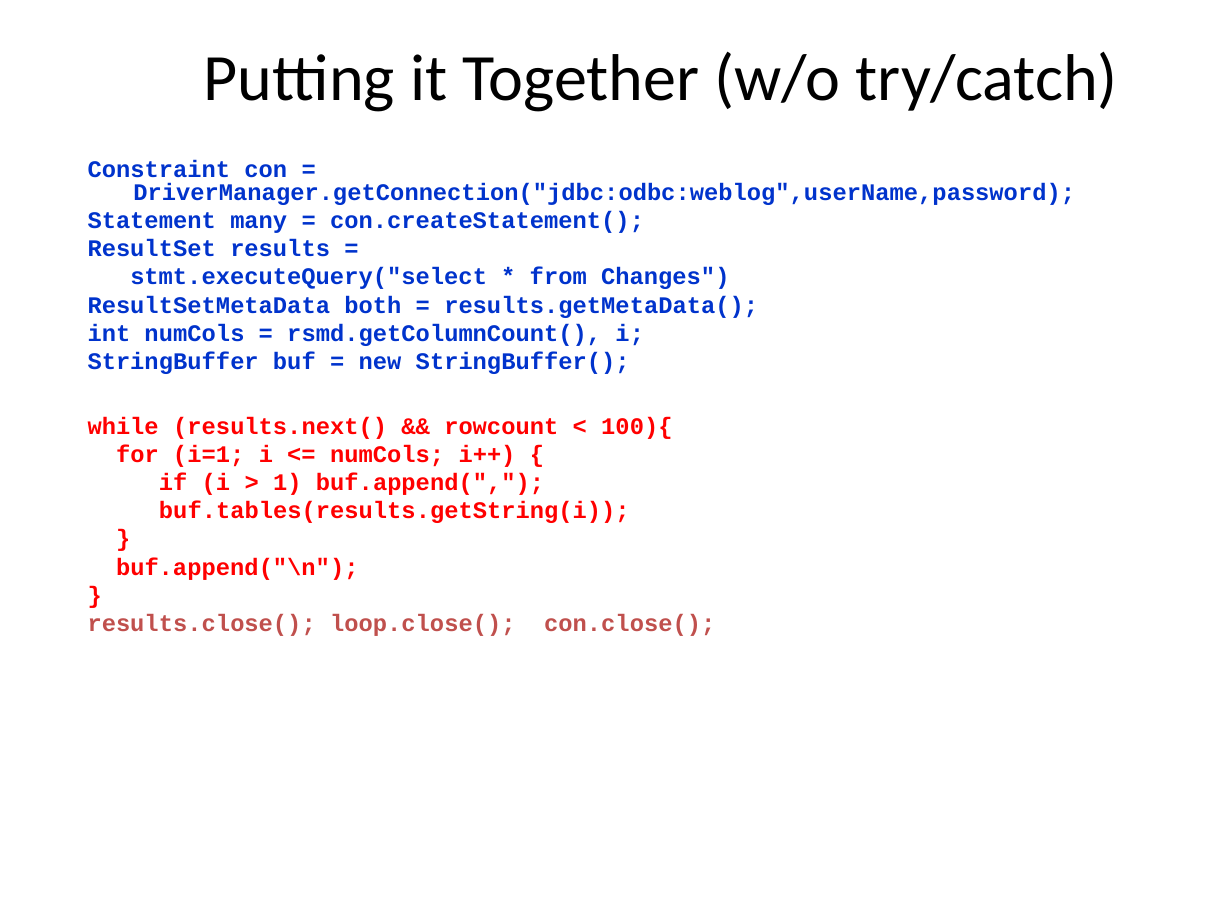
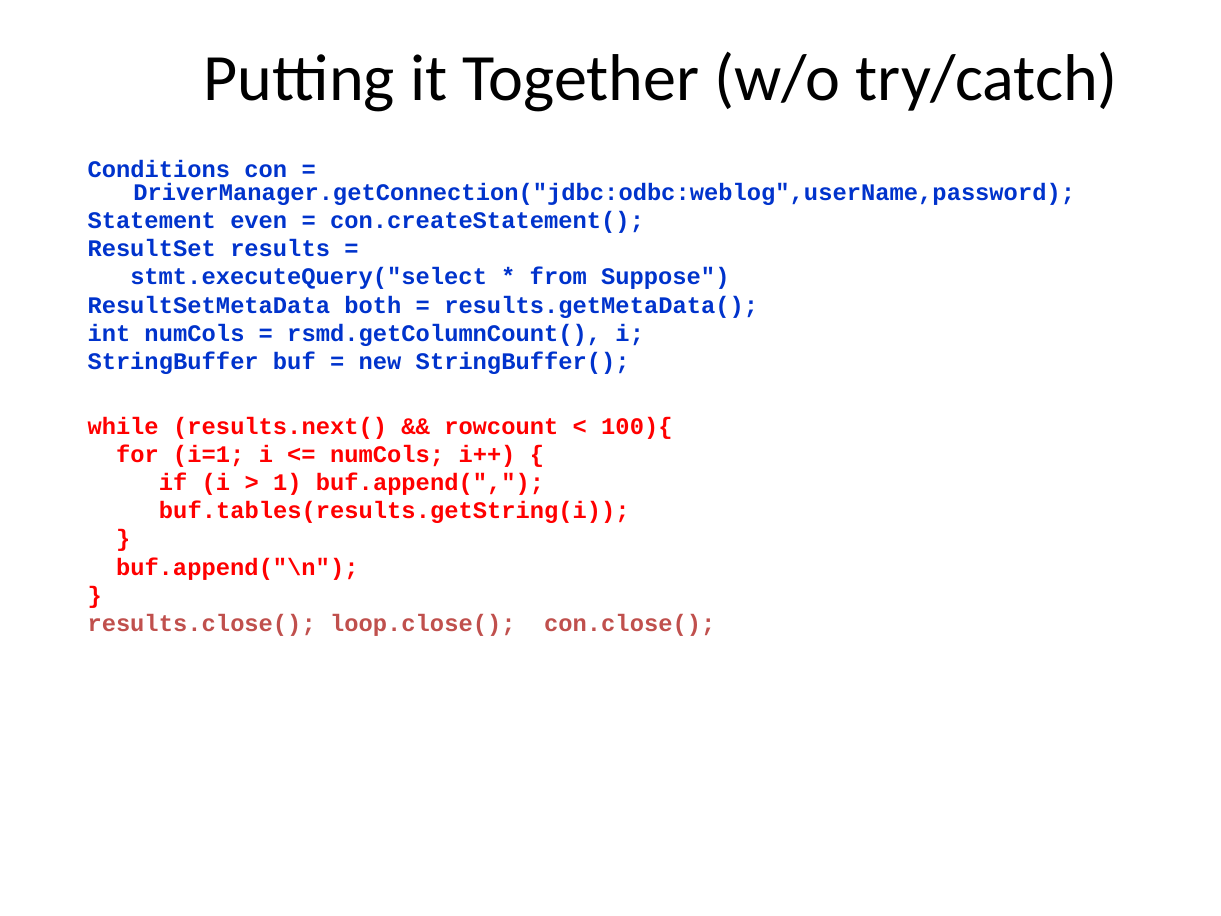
Constraint: Constraint -> Conditions
many: many -> even
Changes: Changes -> Suppose
